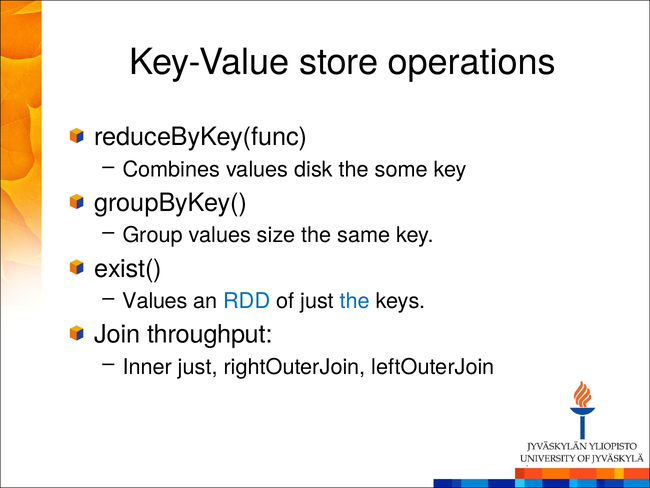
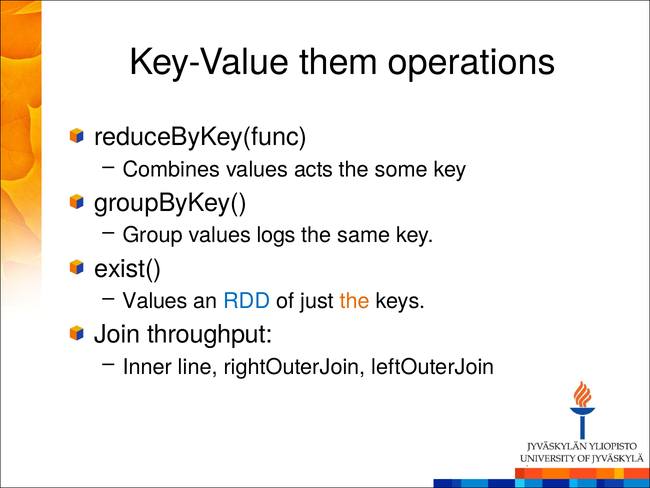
store: store -> them
disk: disk -> acts
size: size -> logs
the at (355, 301) colour: blue -> orange
Inner just: just -> line
